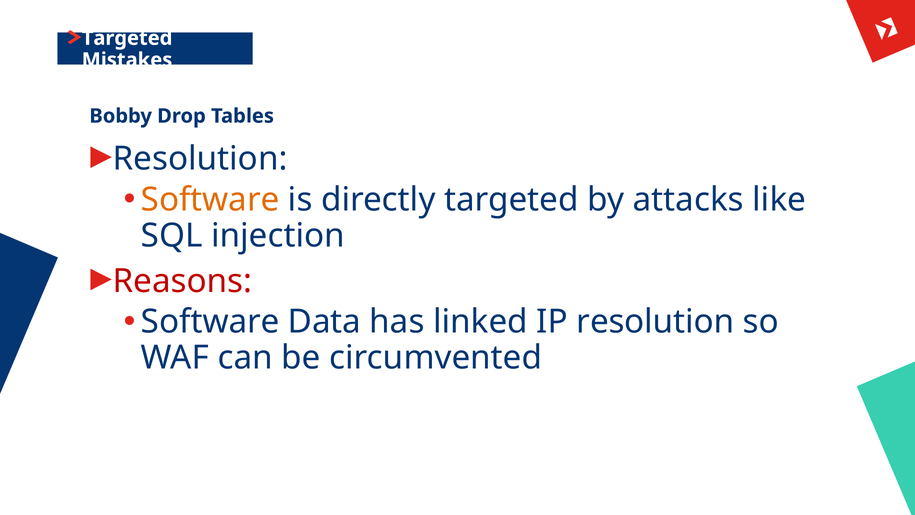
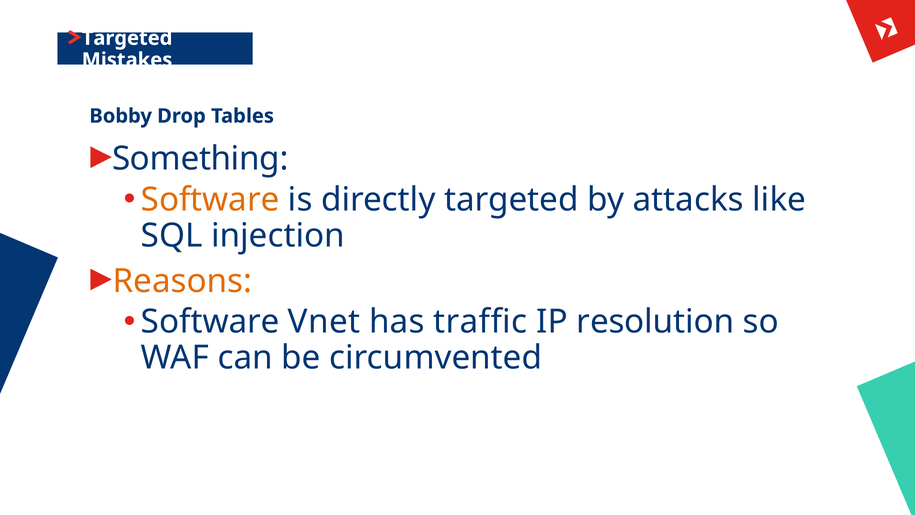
Resolution at (200, 159): Resolution -> Something
Reasons colour: red -> orange
Data: Data -> Vnet
linked: linked -> traffic
